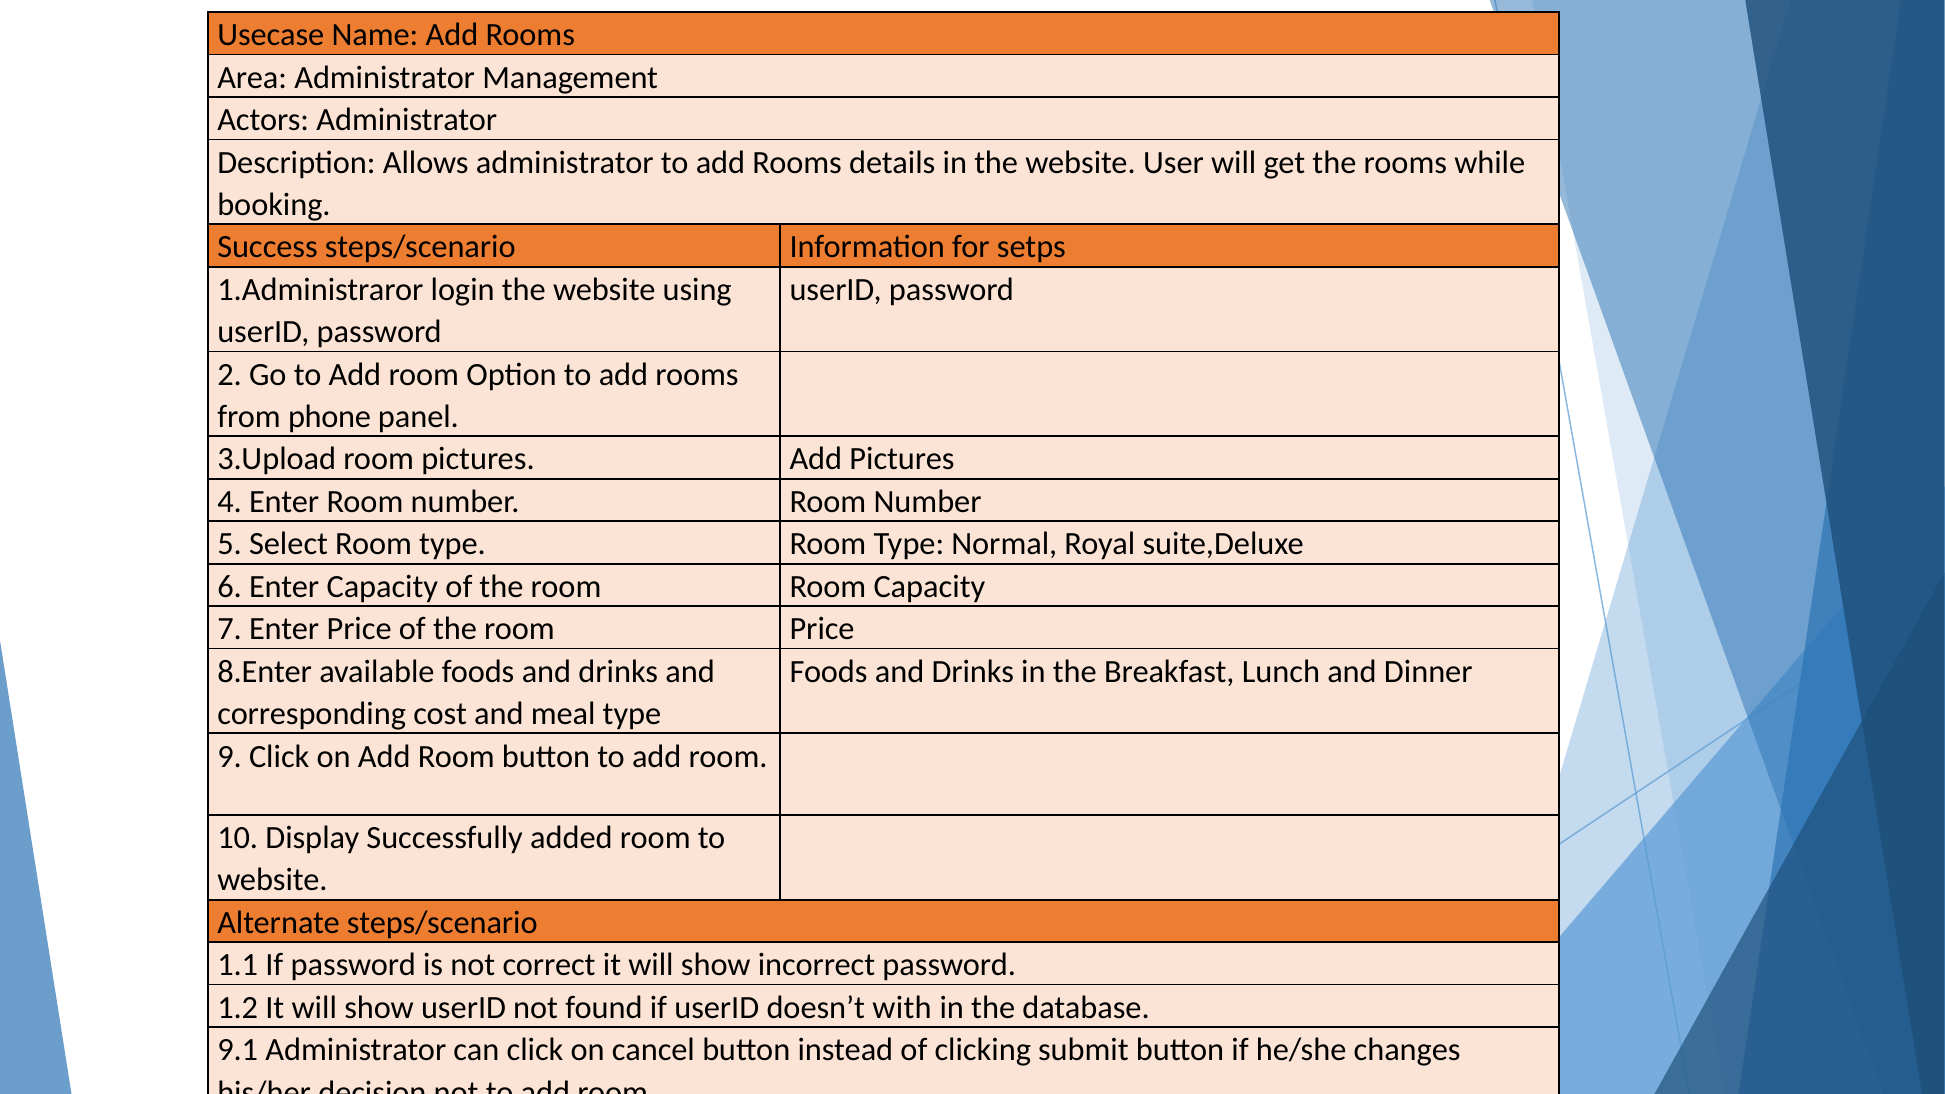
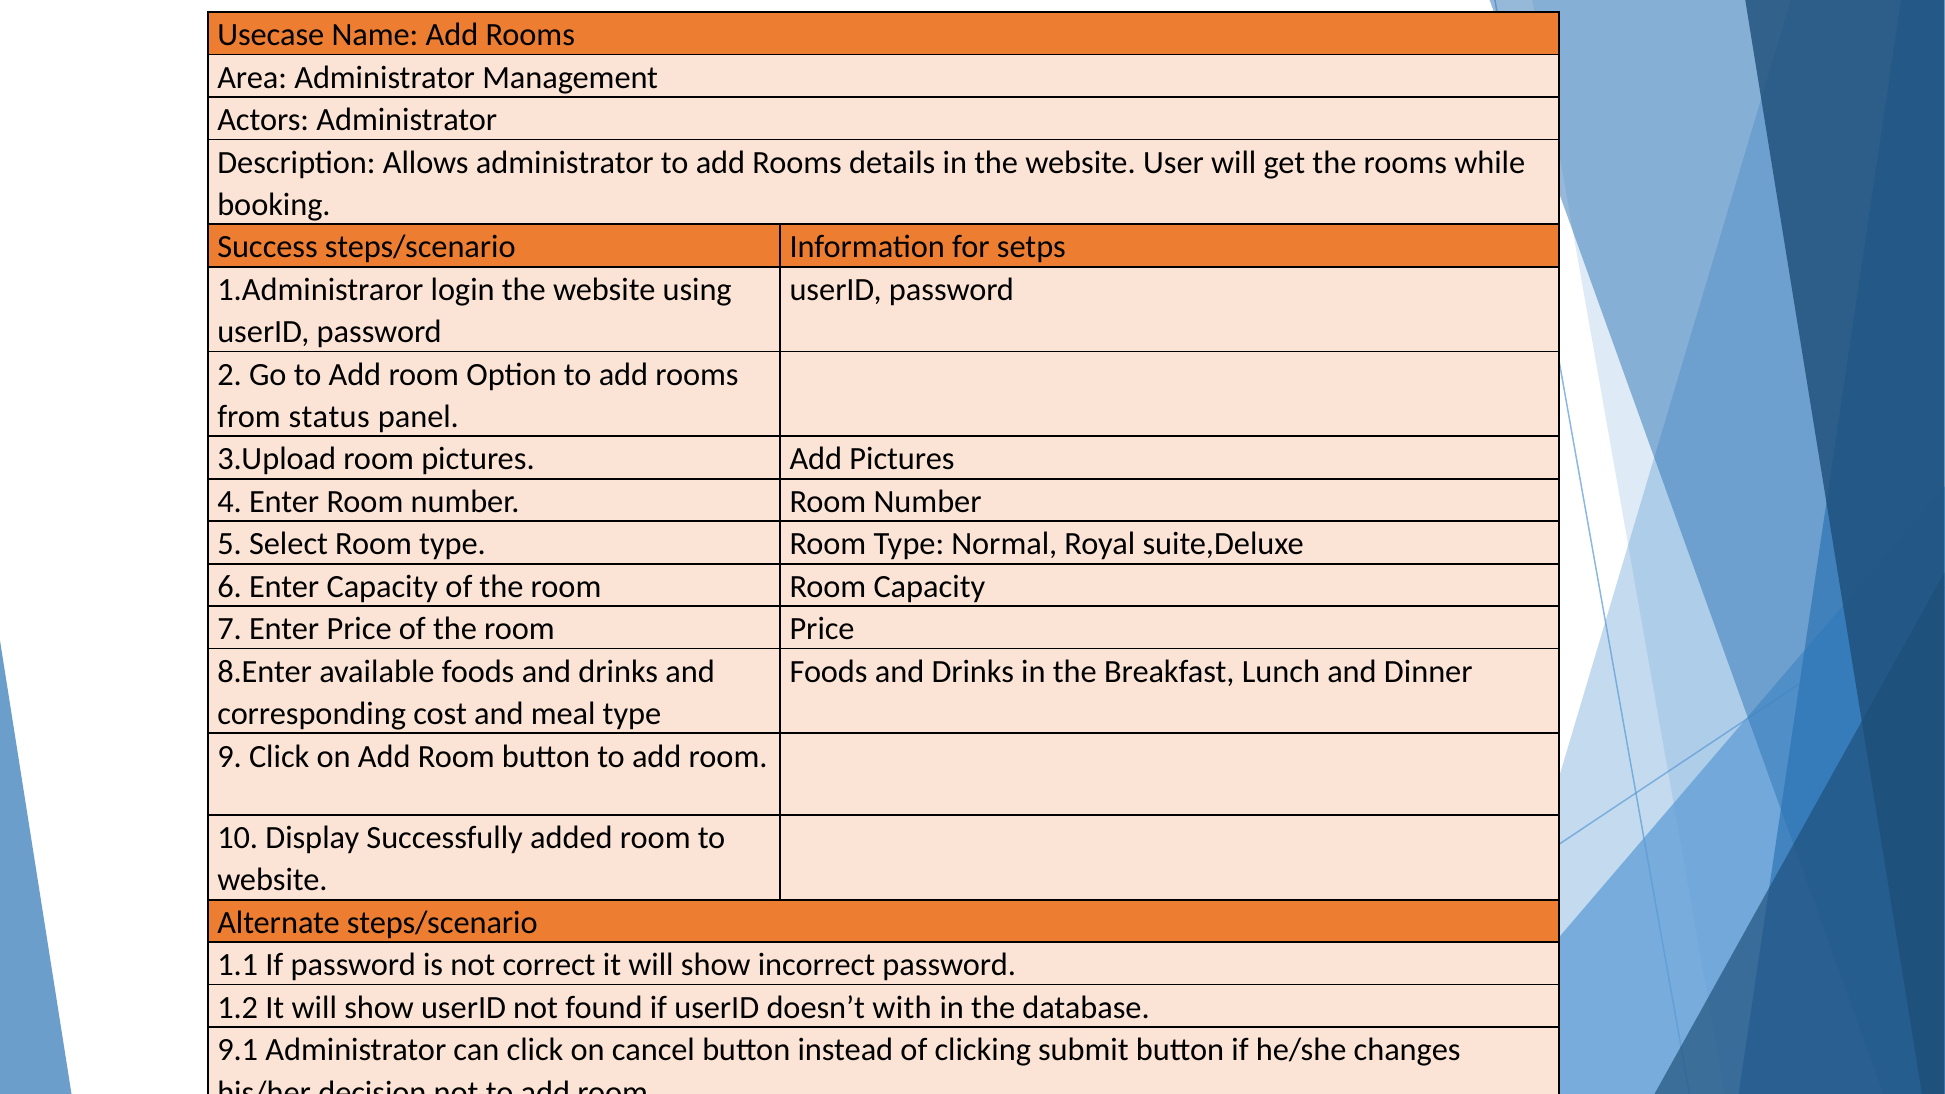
phone: phone -> status
